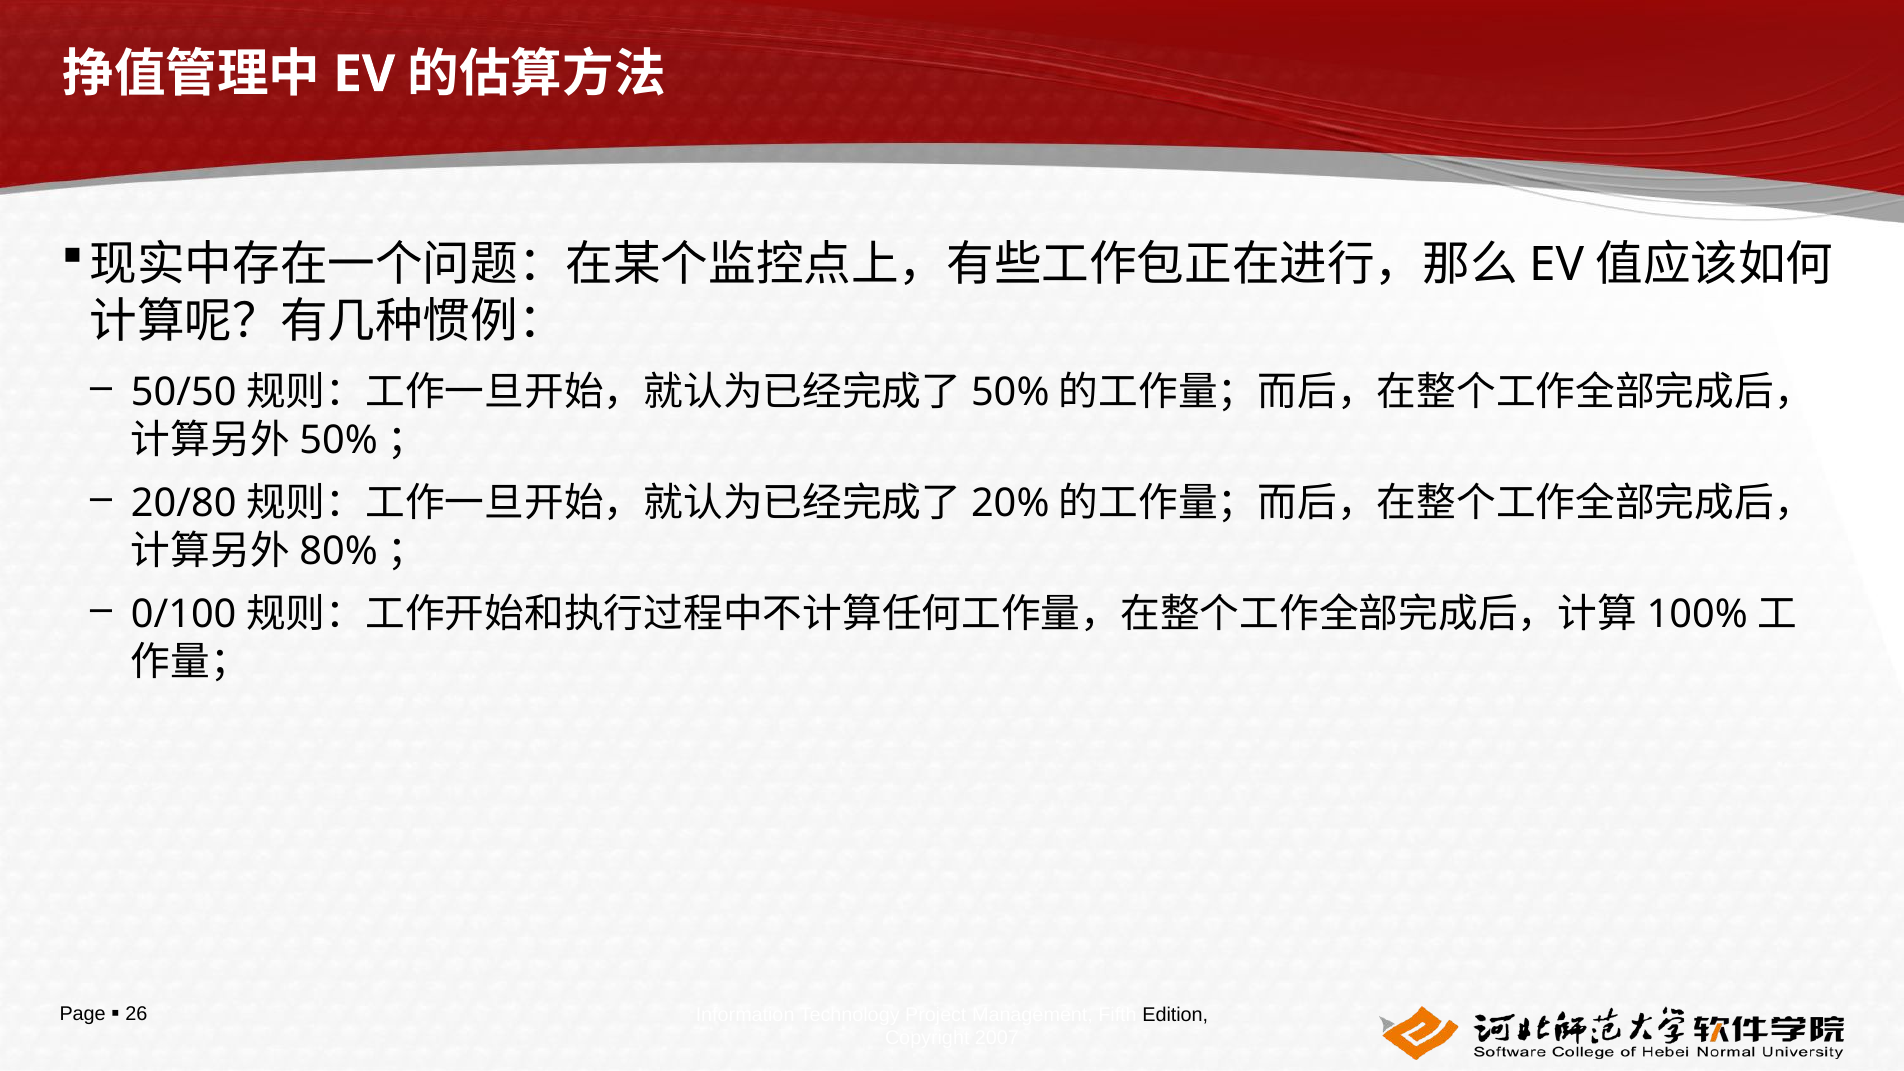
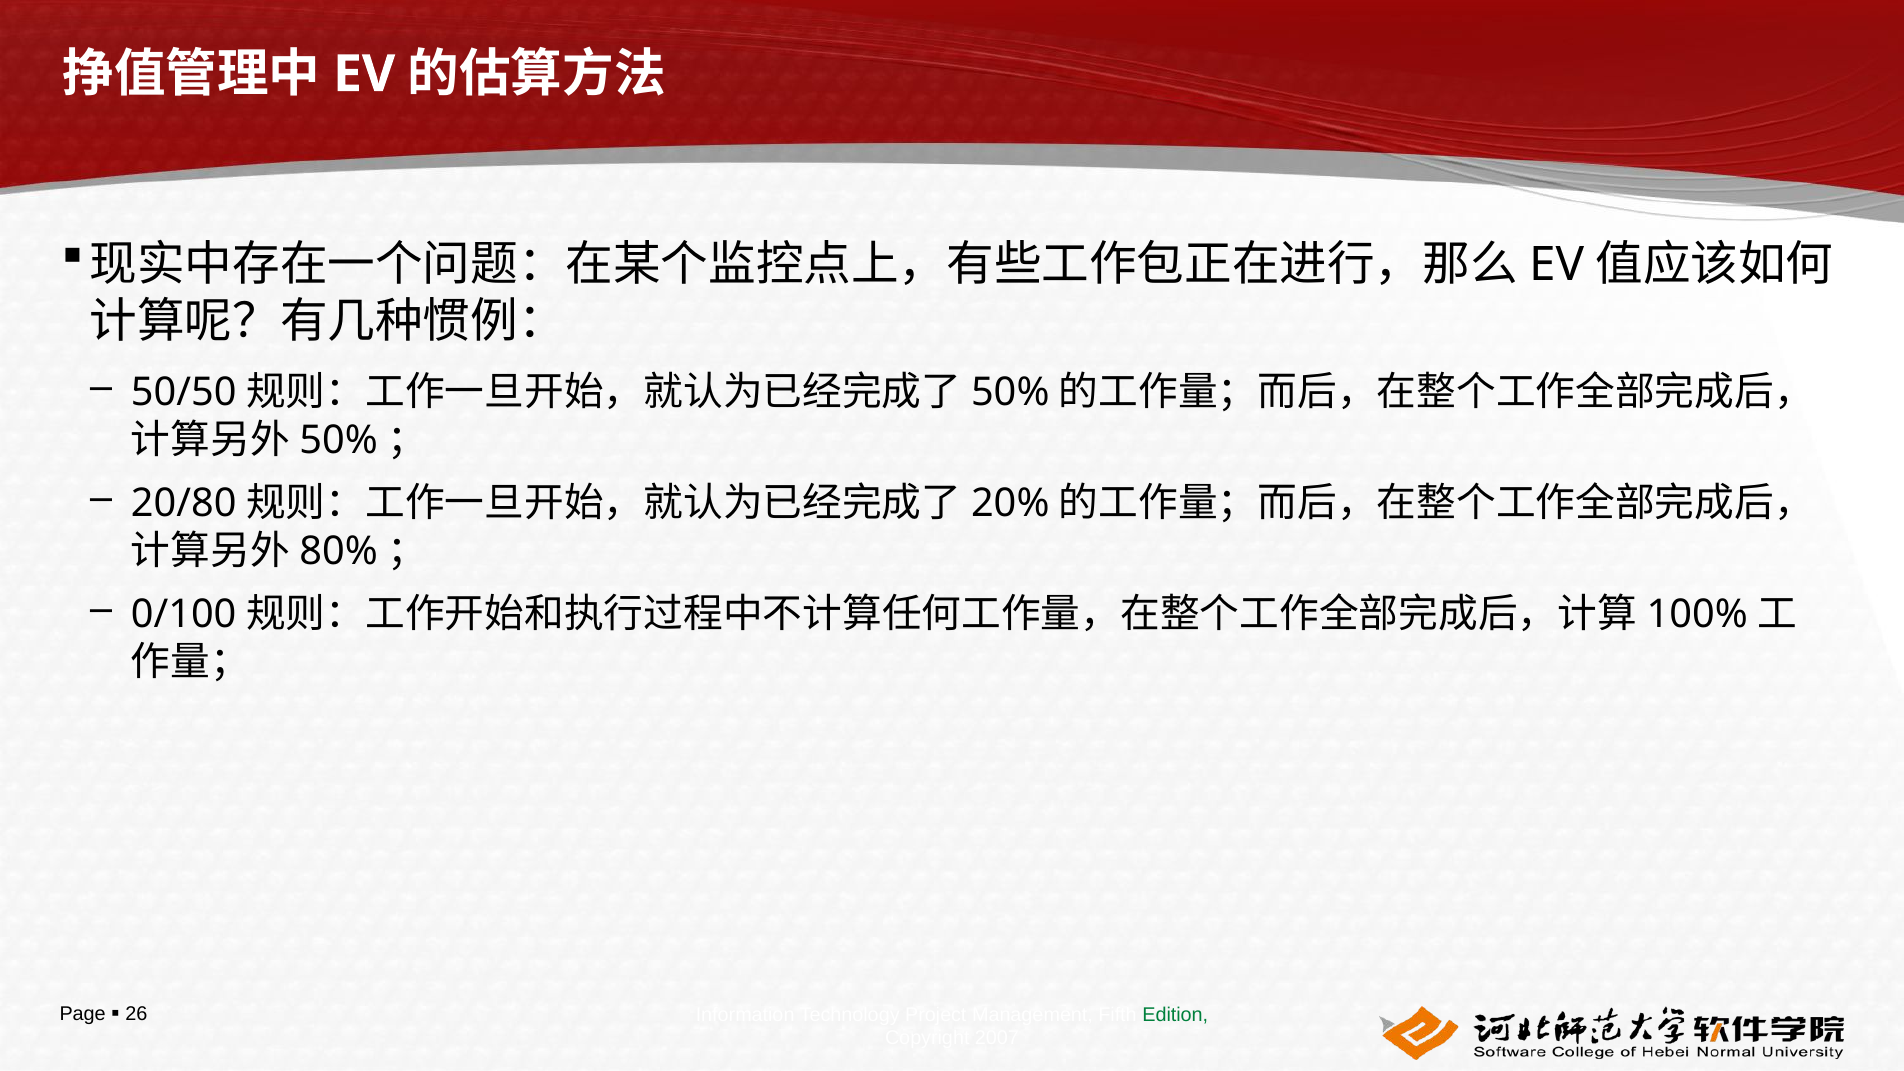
Edition colour: black -> green
